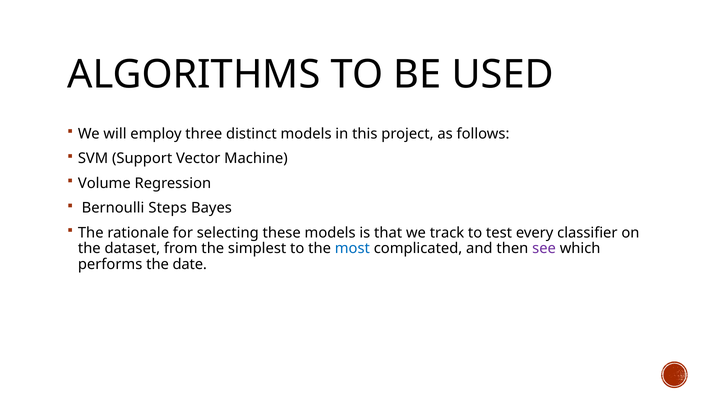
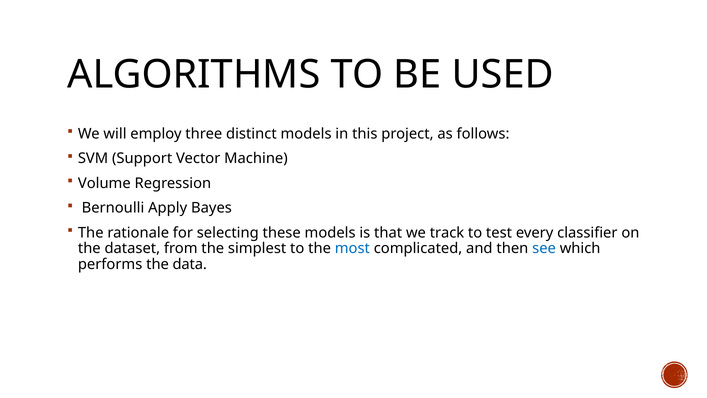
Steps: Steps -> Apply
see colour: purple -> blue
date: date -> data
